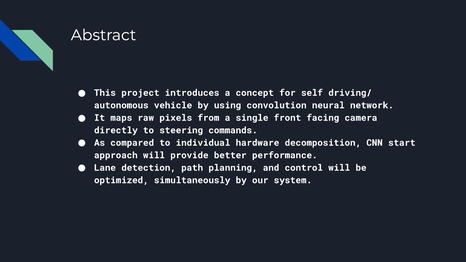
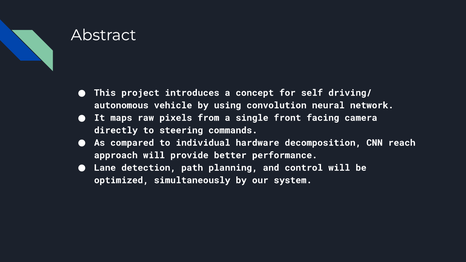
start: start -> reach
